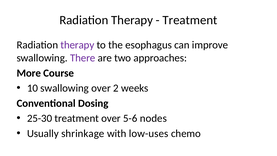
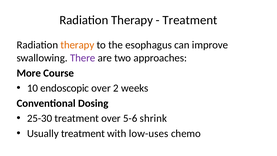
therapy at (77, 45) colour: purple -> orange
10 swallowing: swallowing -> endoscopic
nodes: nodes -> shrink
Usually shrinkage: shrinkage -> treatment
